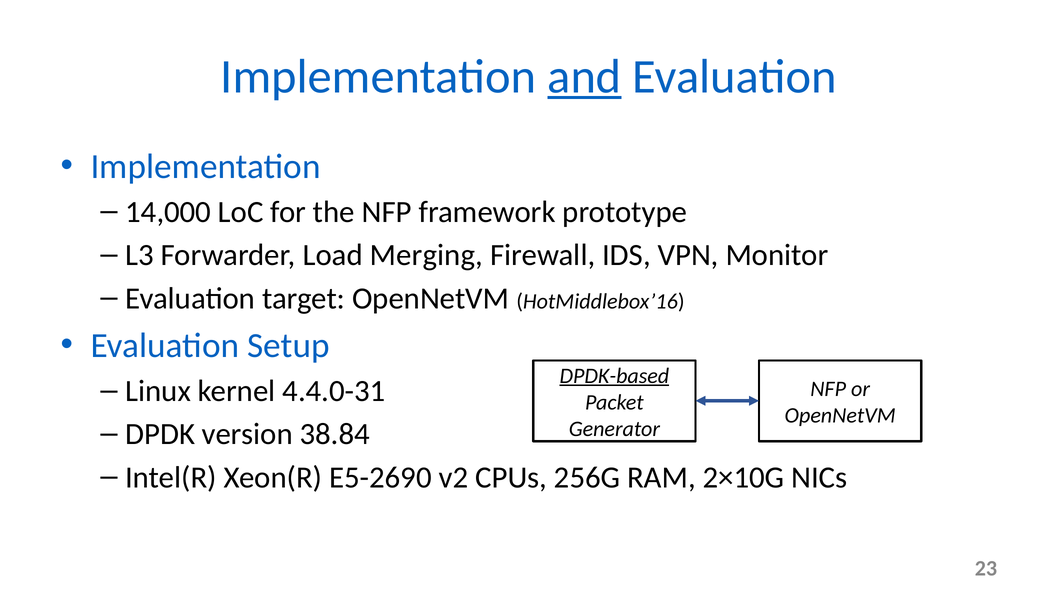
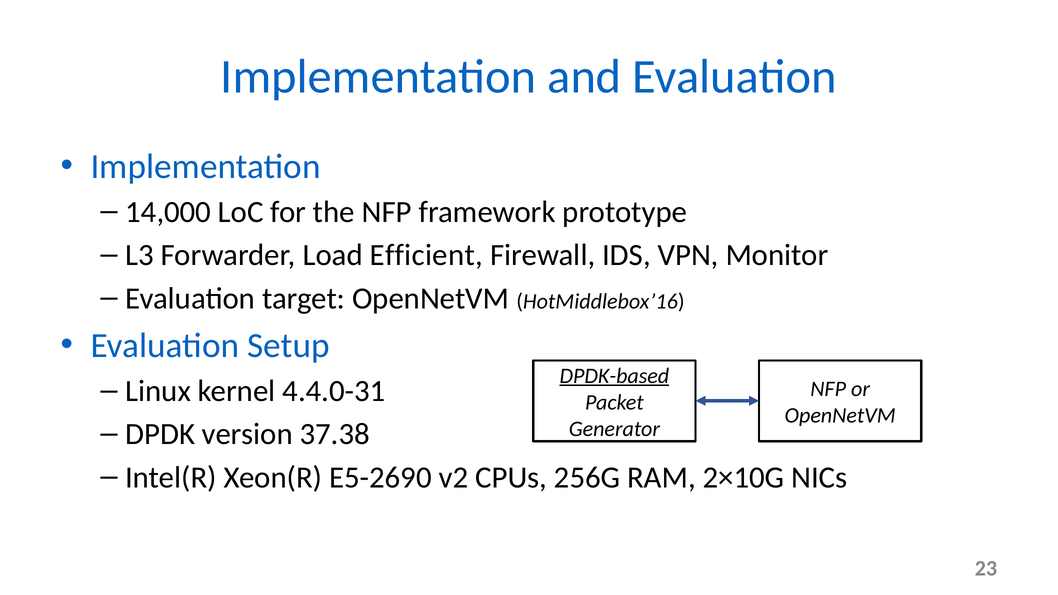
and underline: present -> none
Merging: Merging -> Efficient
38.84: 38.84 -> 37.38
